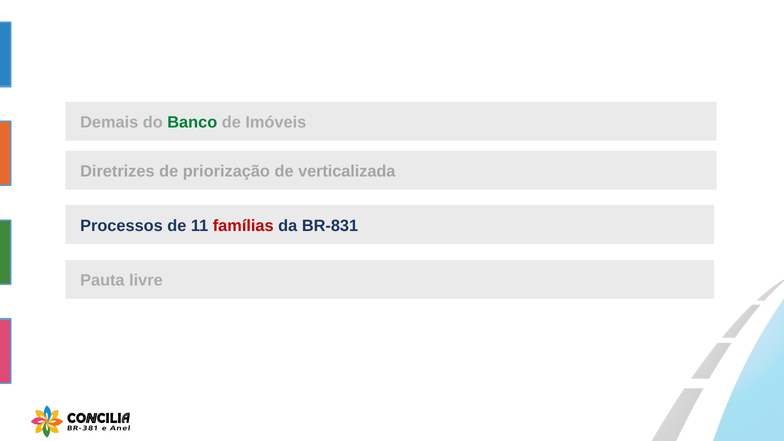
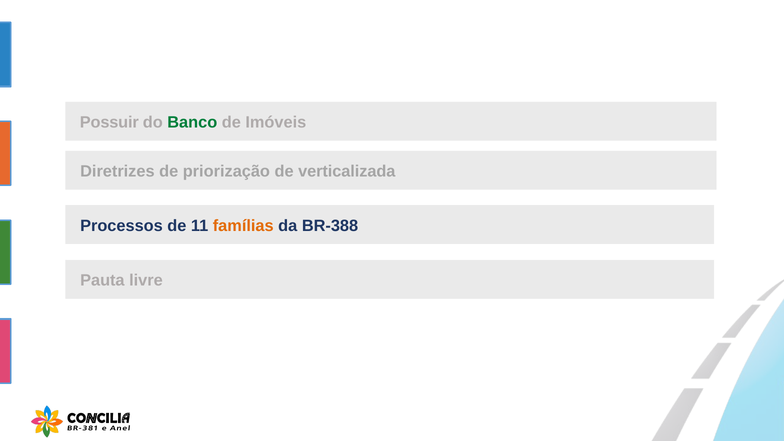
Demais: Demais -> Possuir
famílias colour: red -> orange
BR-831: BR-831 -> BR-388
